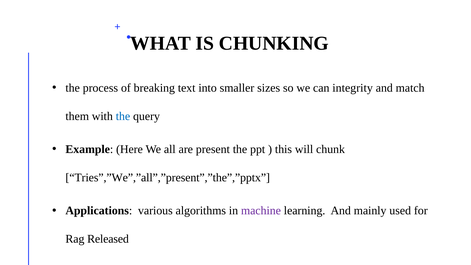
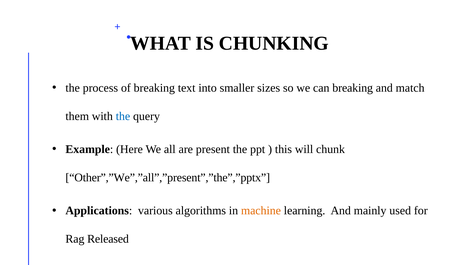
can integrity: integrity -> breaking
Tries”,”We”,”all”,”present”,”the”,”pptx: Tries”,”We”,”all”,”present”,”the”,”pptx -> Other”,”We”,”all”,”present”,”the”,”pptx
machine colour: purple -> orange
